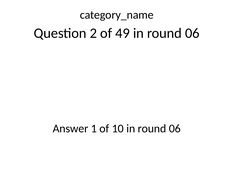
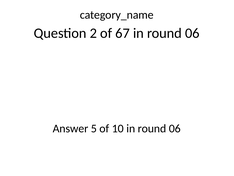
49: 49 -> 67
1: 1 -> 5
